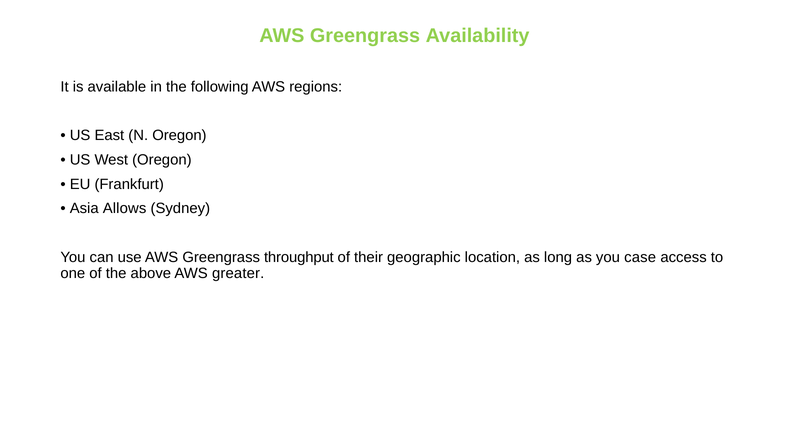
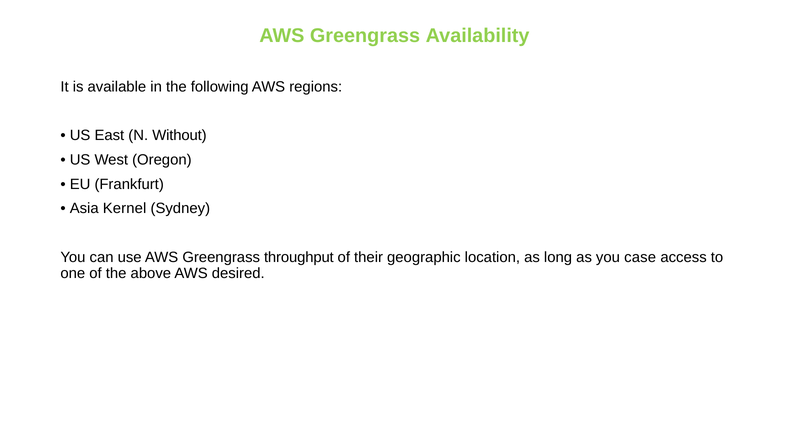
N Oregon: Oregon -> Without
Allows: Allows -> Kernel
greater: greater -> desired
